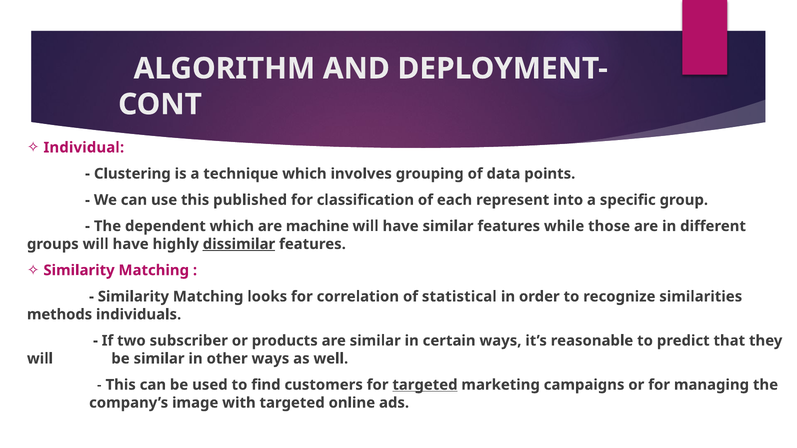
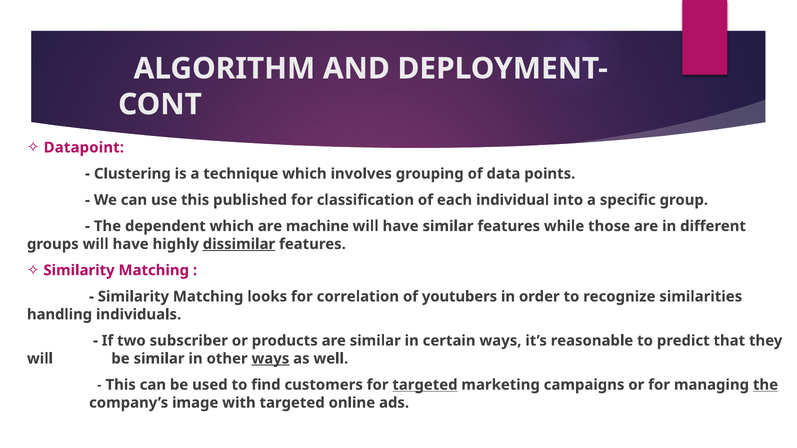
Individual: Individual -> Datapoint
represent: represent -> individual
statistical: statistical -> youtubers
methods: methods -> handling
ways at (270, 359) underline: none -> present
the at (766, 385) underline: none -> present
